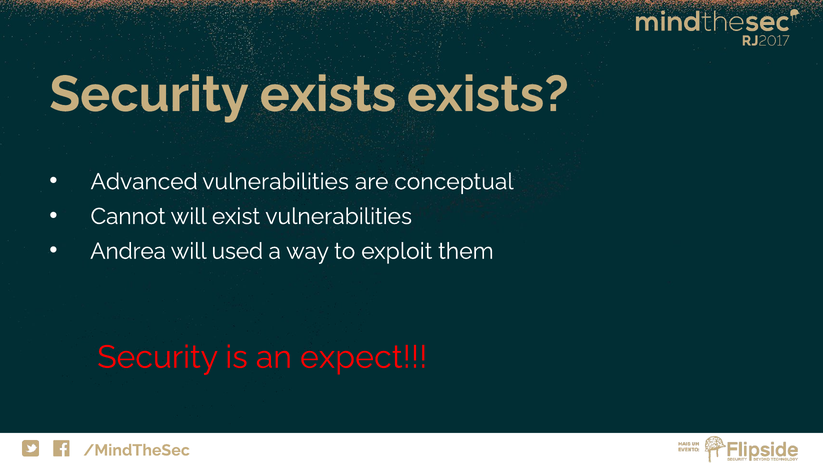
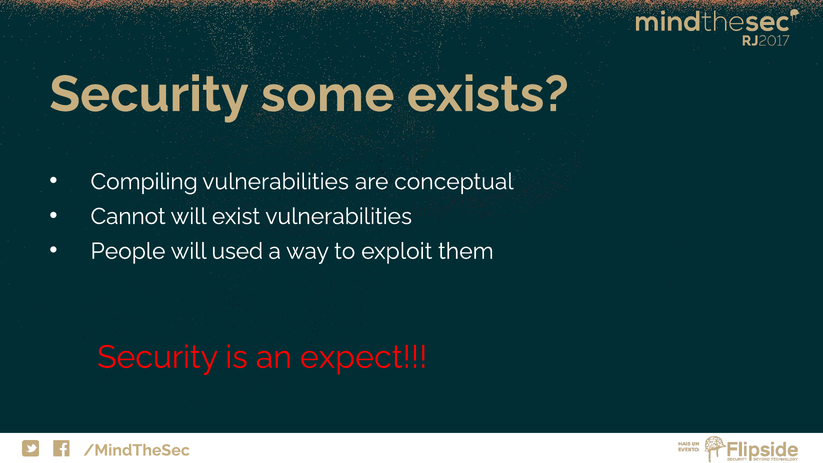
Security exists: exists -> some
Advanced: Advanced -> Compiling
Andrea: Andrea -> People
